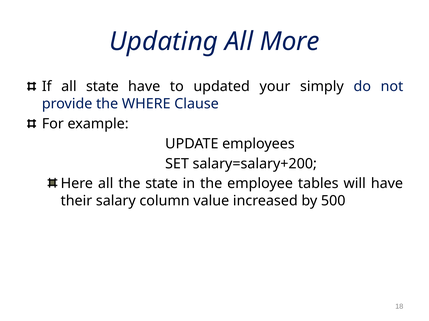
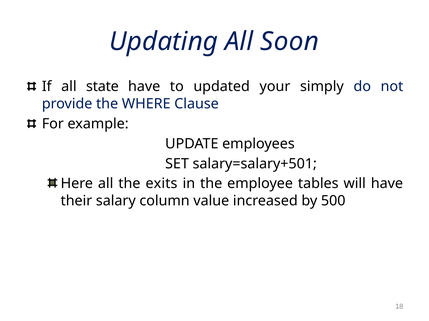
More: More -> Soon
salary=salary+200: salary=salary+200 -> salary=salary+501
the state: state -> exits
